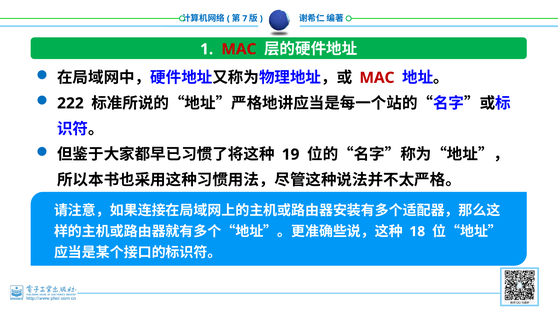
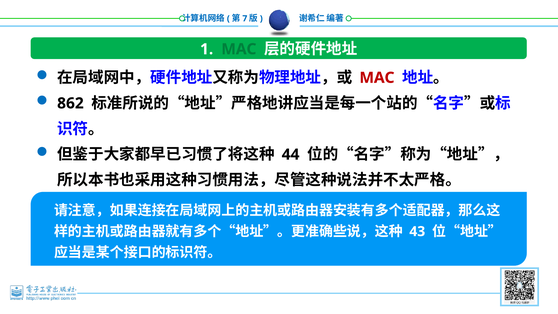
MAC at (239, 49) colour: red -> green
222: 222 -> 862
19: 19 -> 44
18: 18 -> 43
